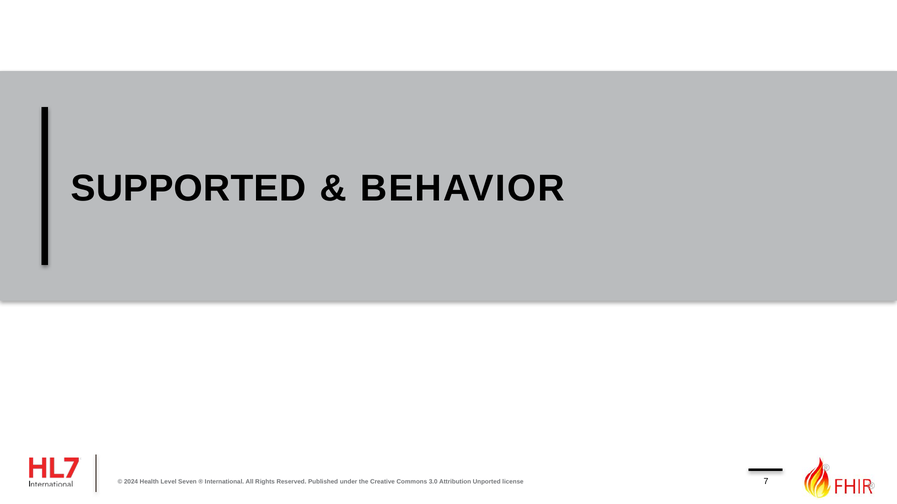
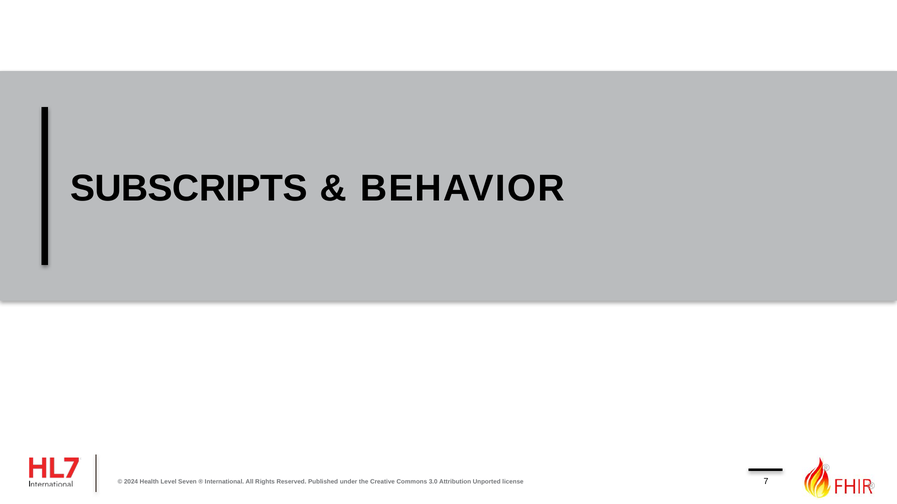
SUPPORTED: SUPPORTED -> SUBSCRIPTS
